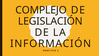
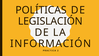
COMPLEJO: COMPLEJO -> POLÍTICAS
